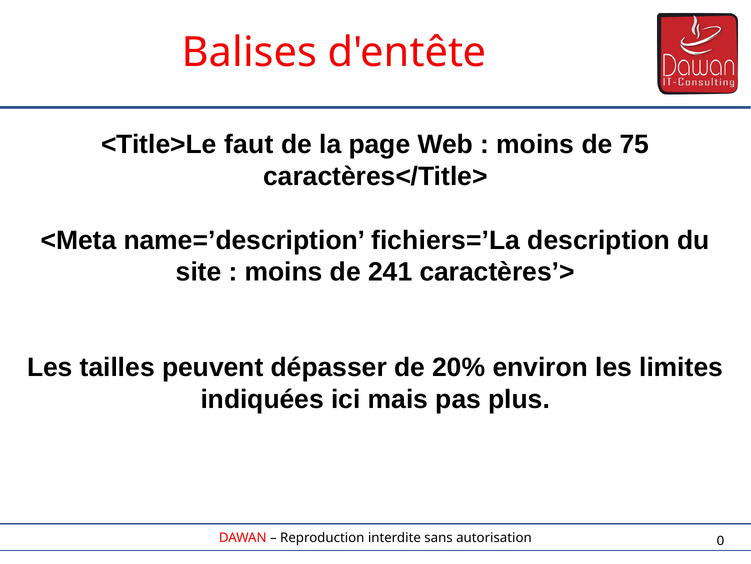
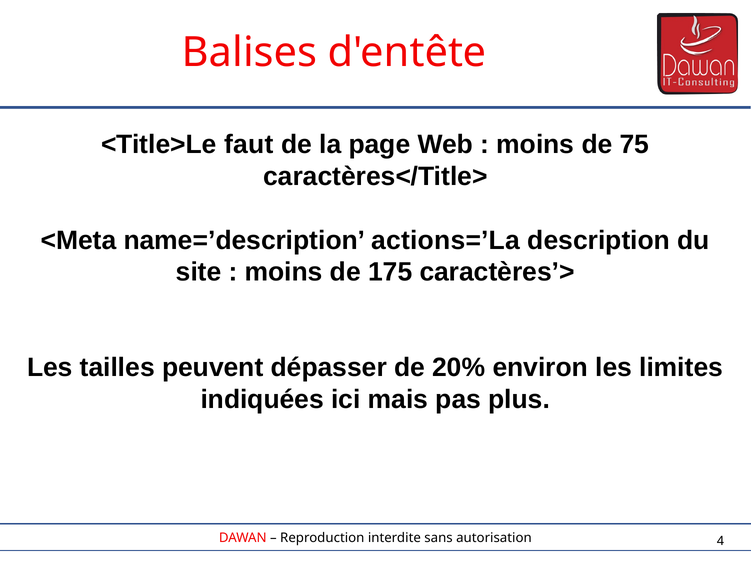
fichiers=’La: fichiers=’La -> actions=’La
241: 241 -> 175
0: 0 -> 4
